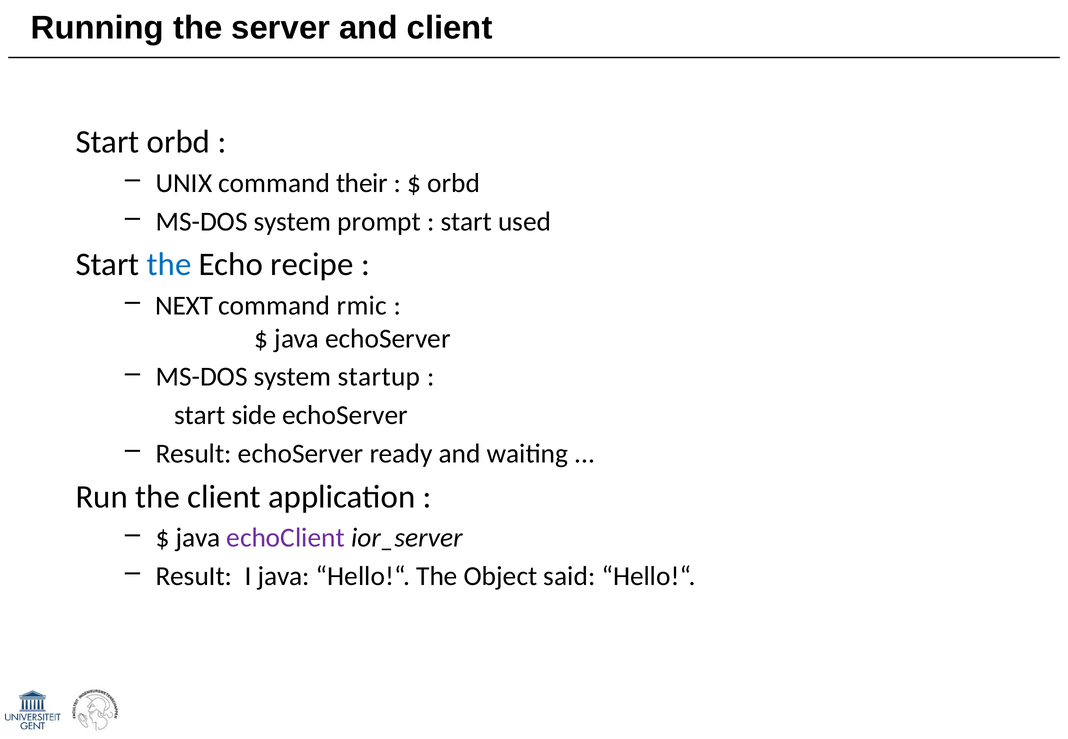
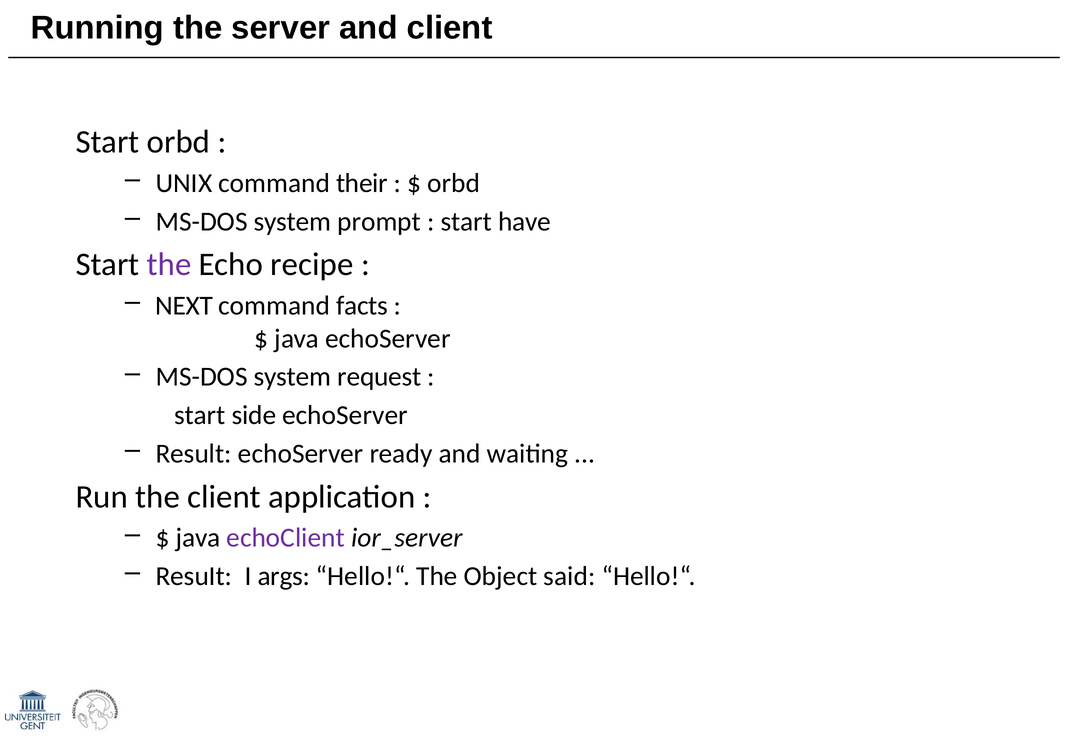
used: used -> have
the at (169, 265) colour: blue -> purple
rmic: rmic -> facts
startup: startup -> request
I java: java -> args
